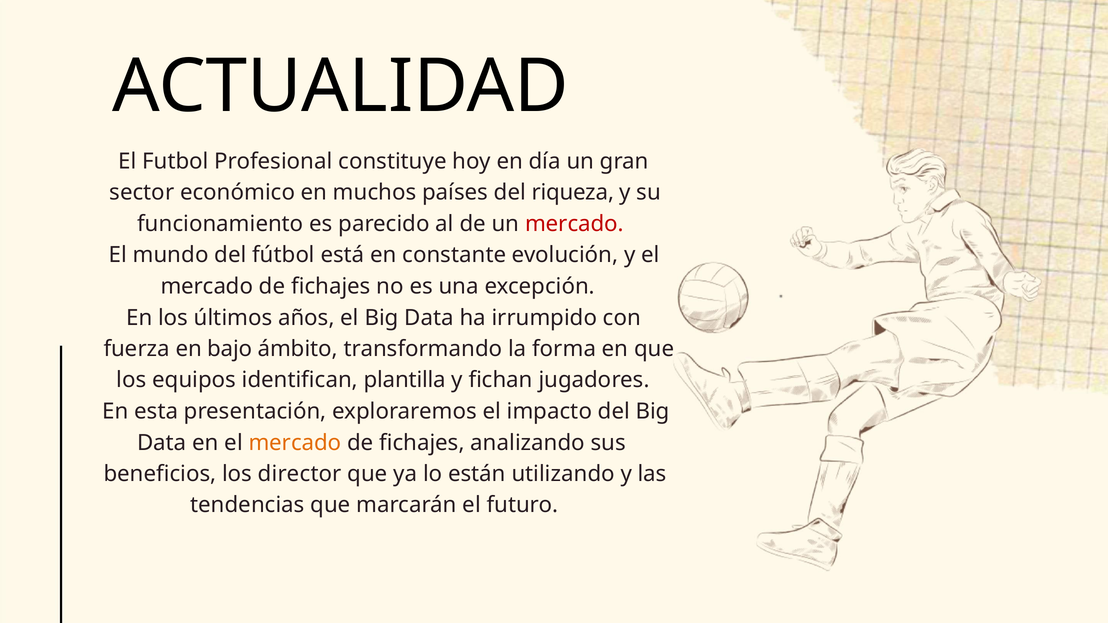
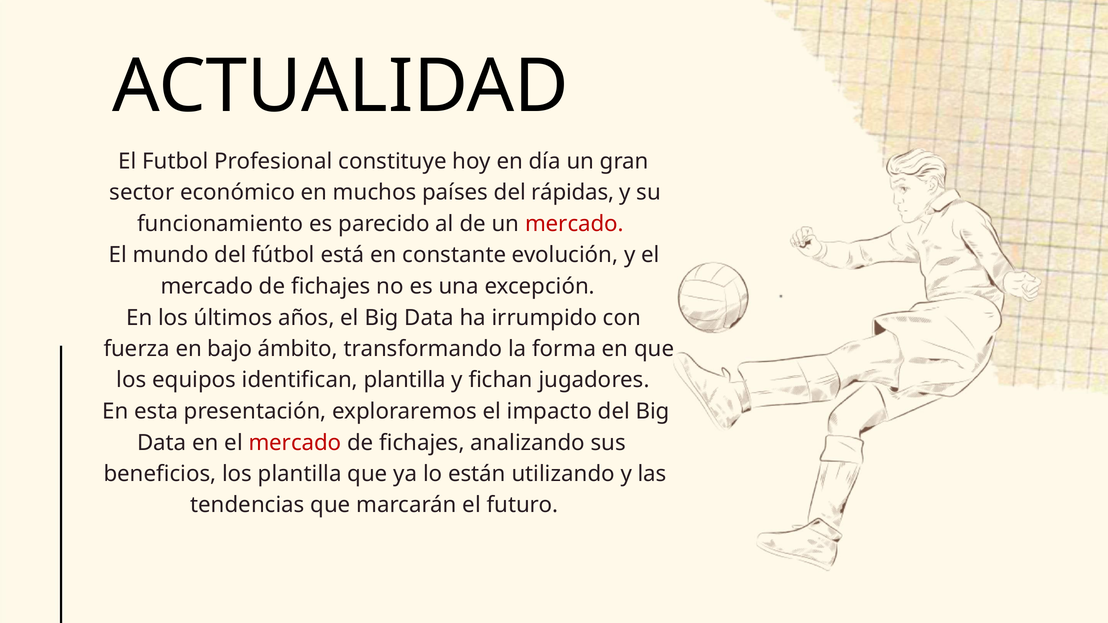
riqueza: riqueza -> rápidas
mercado at (295, 443) colour: orange -> red
los director: director -> plantilla
